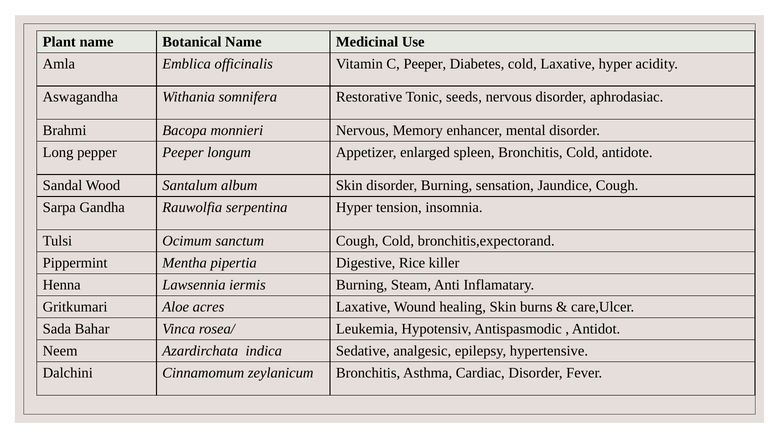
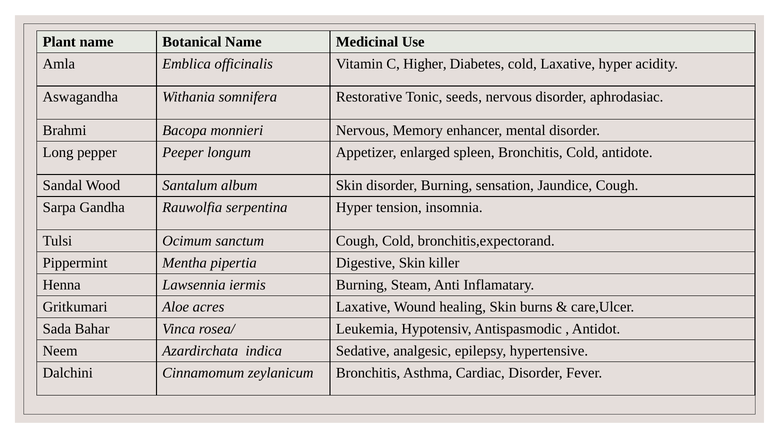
C Peeper: Peeper -> Higher
Digestive Rice: Rice -> Skin
